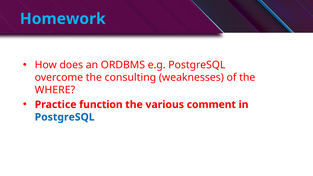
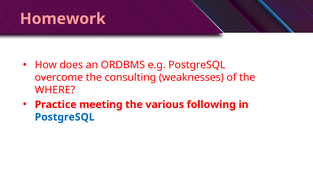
Homework colour: light blue -> pink
function: function -> meeting
comment: comment -> following
